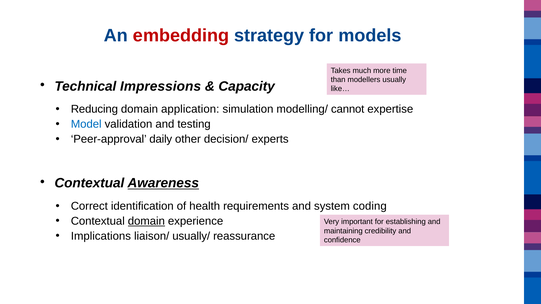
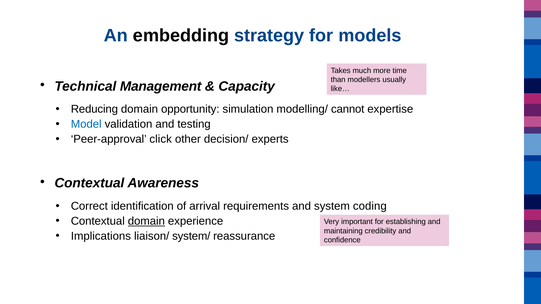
embedding colour: red -> black
Impressions: Impressions -> Management
application: application -> opportunity
daily: daily -> click
Awareness underline: present -> none
health: health -> arrival
usually/: usually/ -> system/
